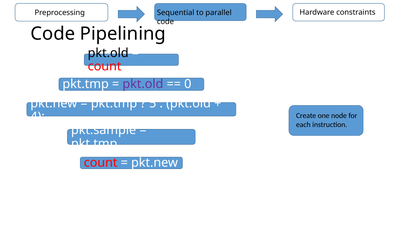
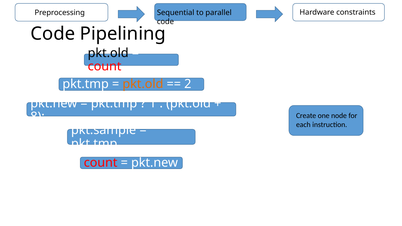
pkt.old at (143, 84) colour: purple -> orange
0: 0 -> 2
5: 5 -> 1
4: 4 -> 8
